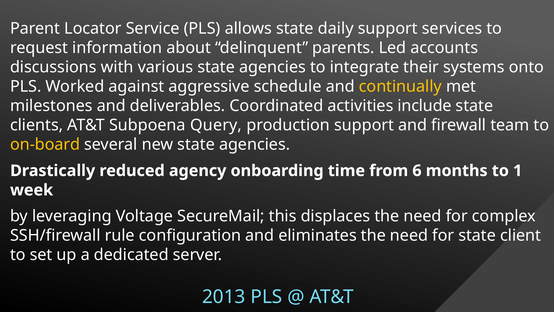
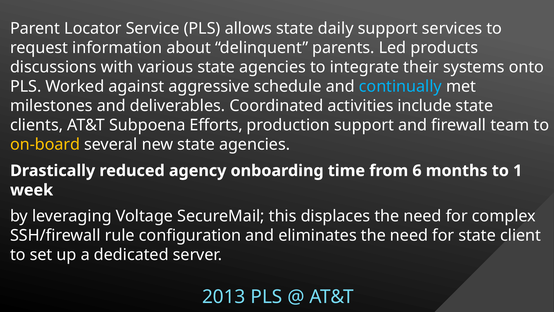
accounts: accounts -> products
continually colour: yellow -> light blue
Query: Query -> Efforts
